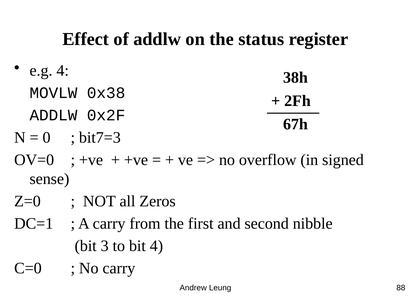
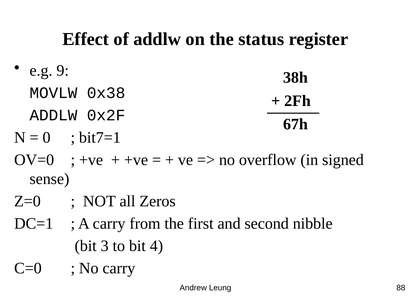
e.g 4: 4 -> 9
bit7=3: bit7=3 -> bit7=1
